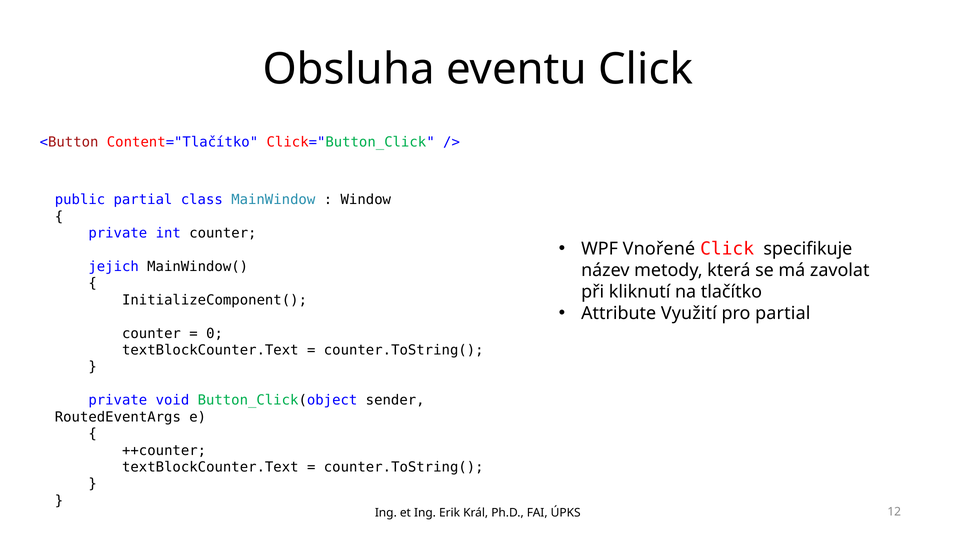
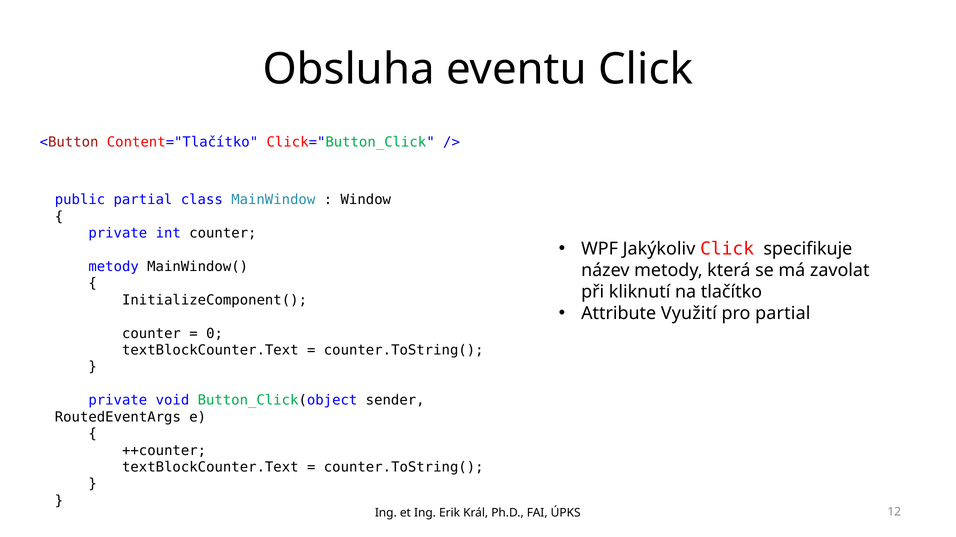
Vnořené: Vnořené -> Jakýkoliv
jejich at (114, 267): jejich -> metody
